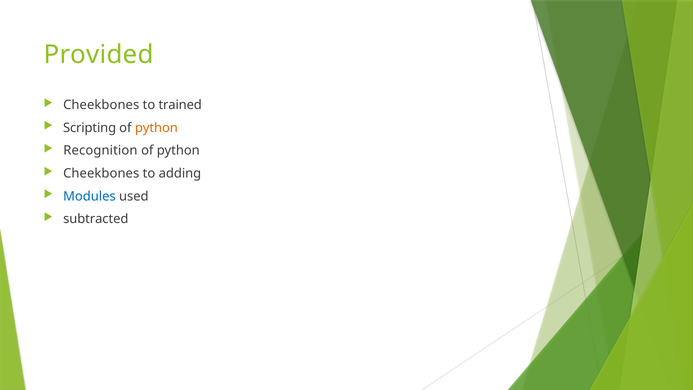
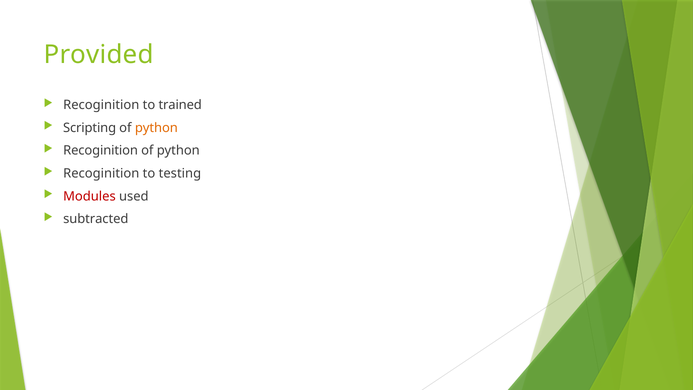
Cheekbones at (101, 105): Cheekbones -> Recoginition
Recognition at (100, 151): Recognition -> Recoginition
Cheekbones at (101, 173): Cheekbones -> Recoginition
adding: adding -> testing
Modules colour: blue -> red
